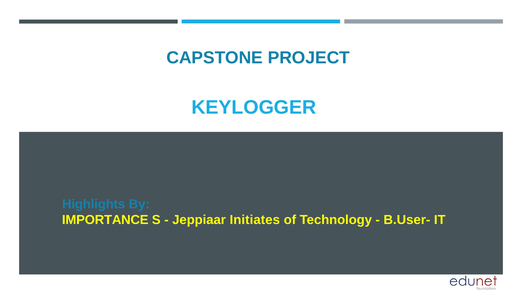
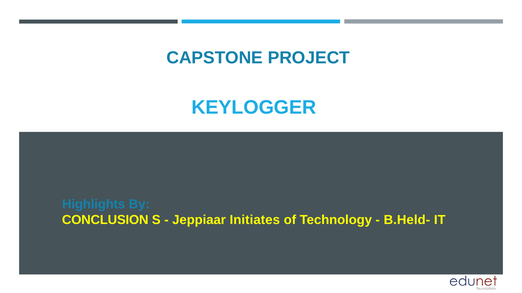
IMPORTANCE: IMPORTANCE -> CONCLUSION
B.User-: B.User- -> B.Held-
